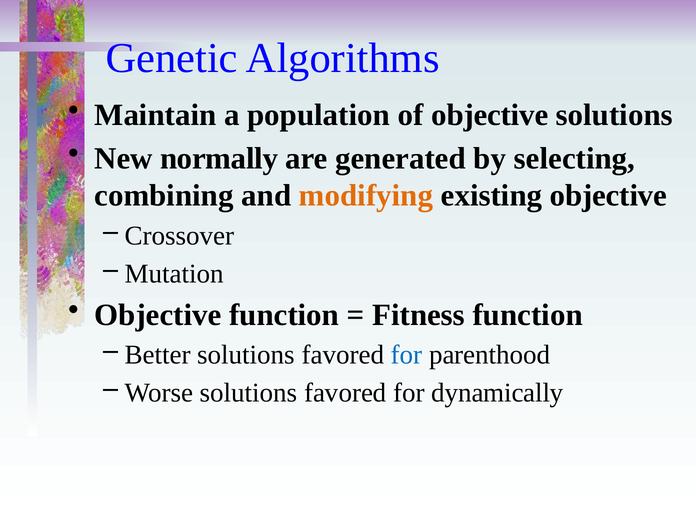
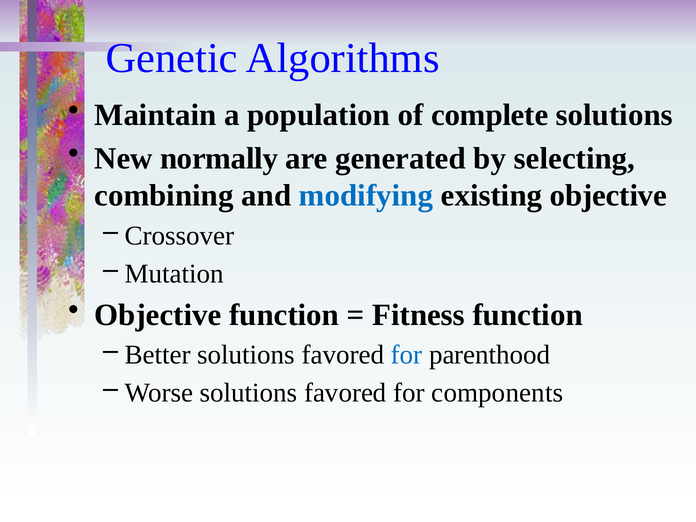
of objective: objective -> complete
modifying colour: orange -> blue
dynamically: dynamically -> components
